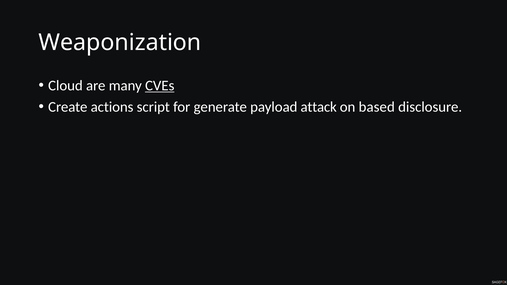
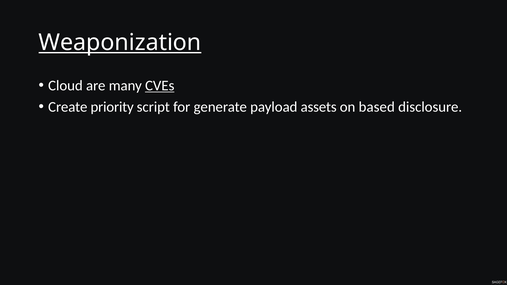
Weaponization underline: none -> present
actions: actions -> priority
attack: attack -> assets
